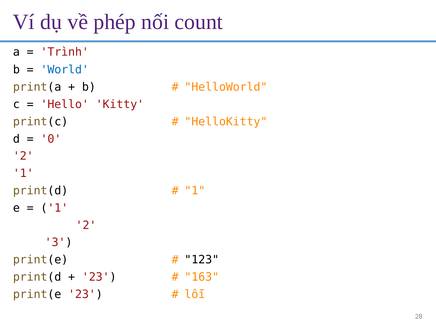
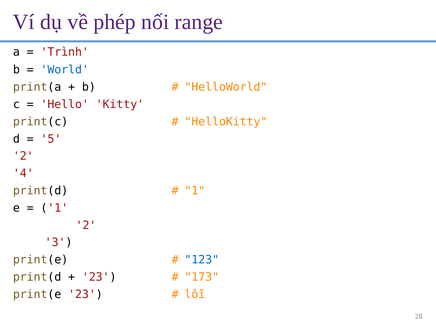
count: count -> range
0: 0 -> 5
1 at (23, 173): 1 -> 4
123 colour: black -> blue
163: 163 -> 173
